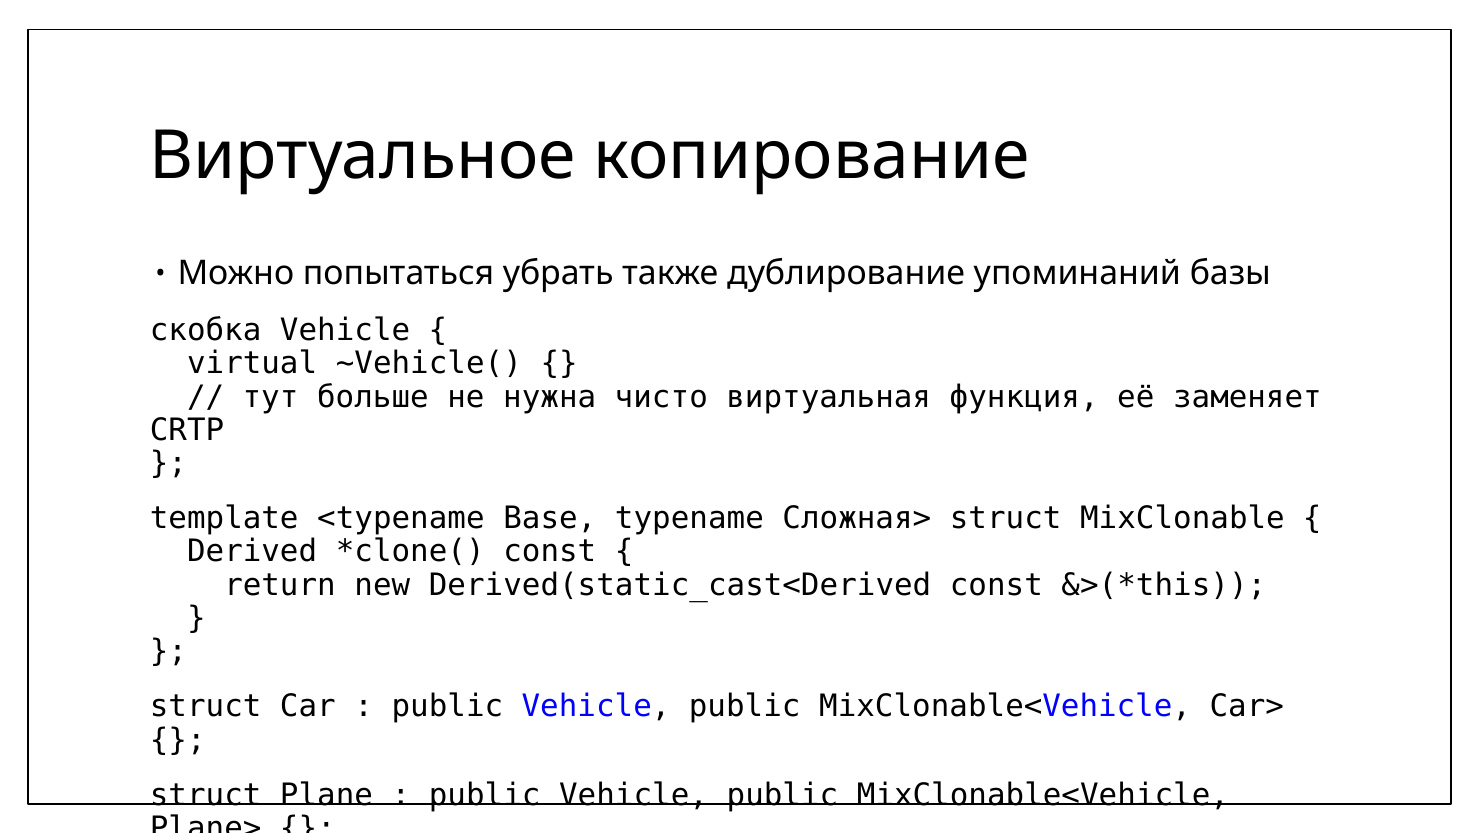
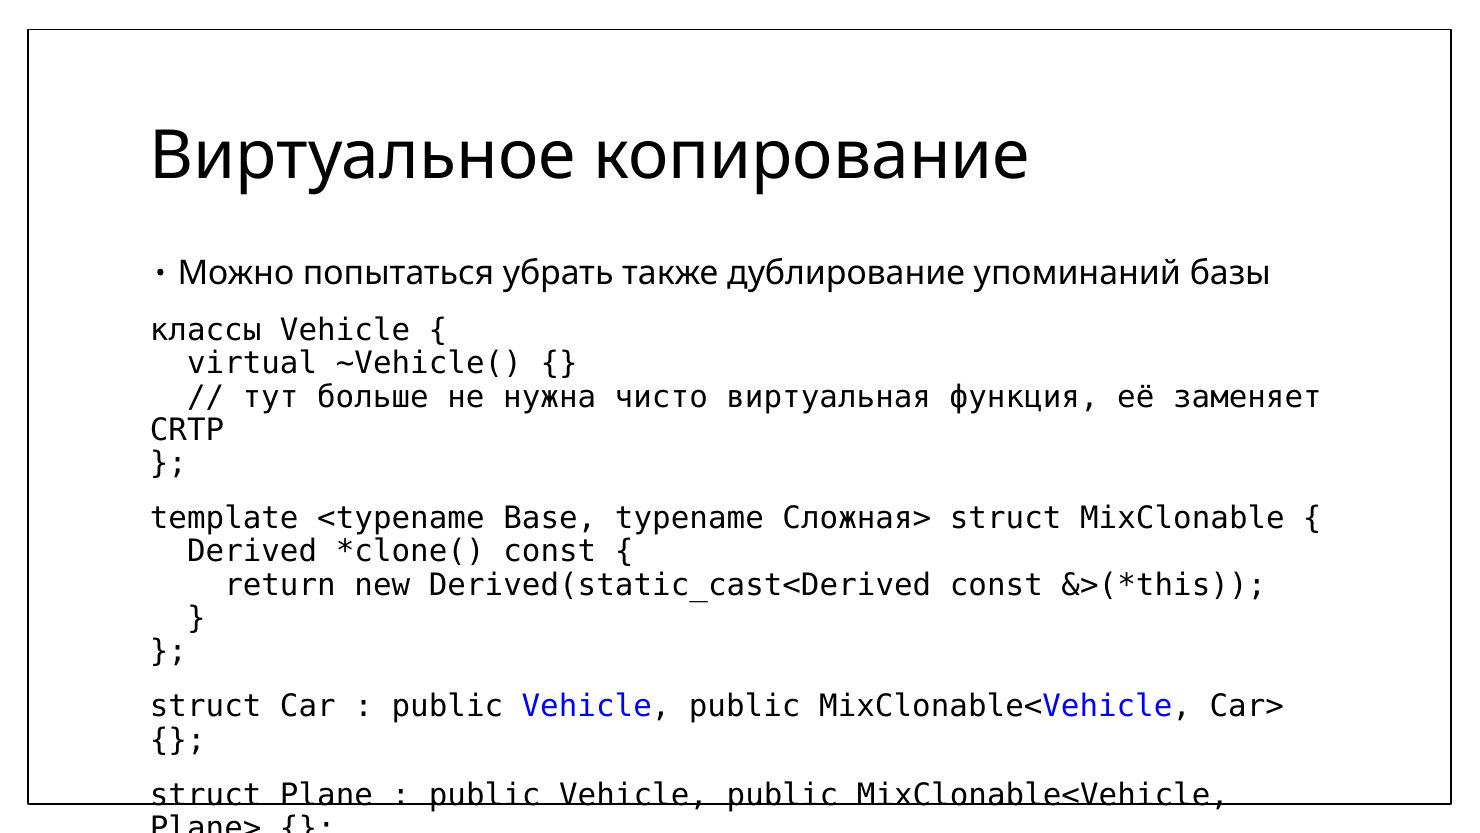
скобка: скобка -> классы
